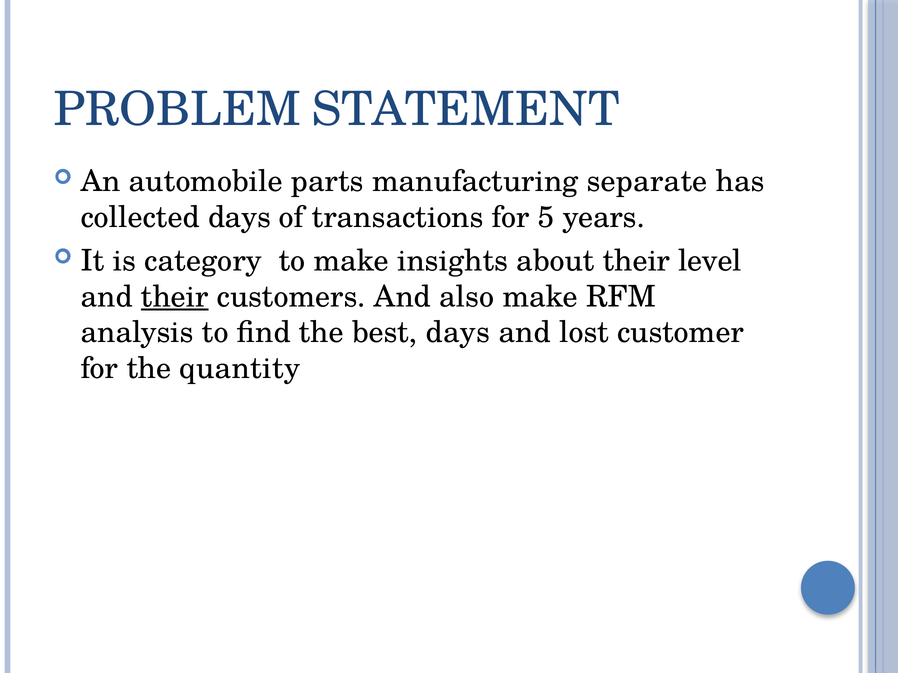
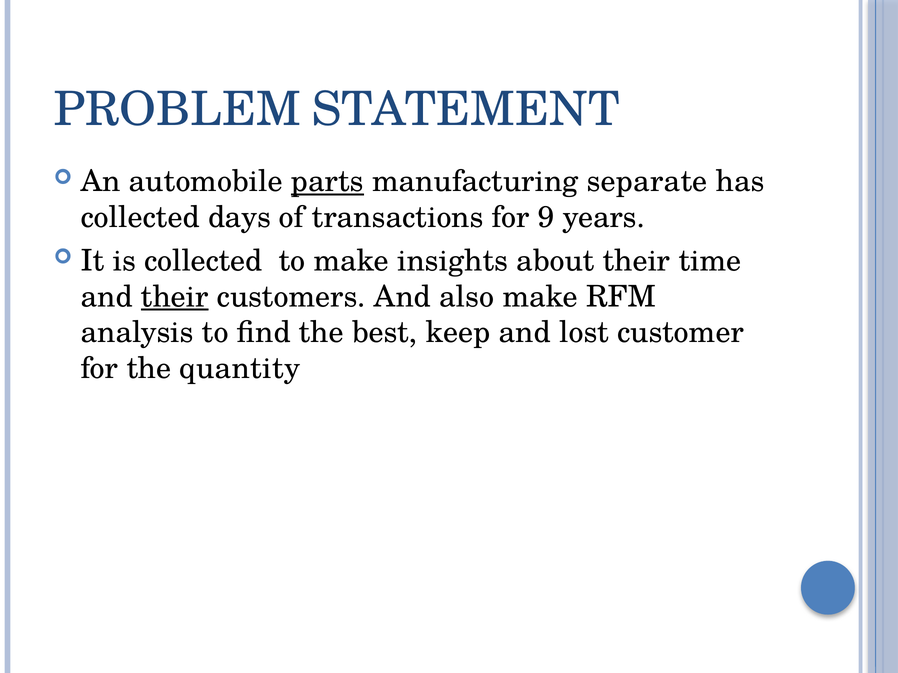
parts underline: none -> present
5: 5 -> 9
is category: category -> collected
level: level -> time
best days: days -> keep
